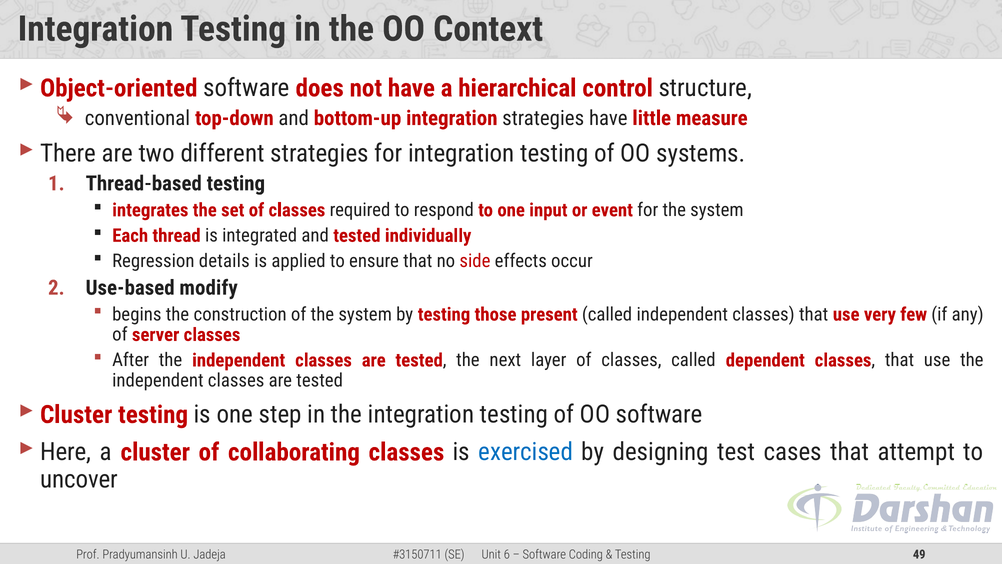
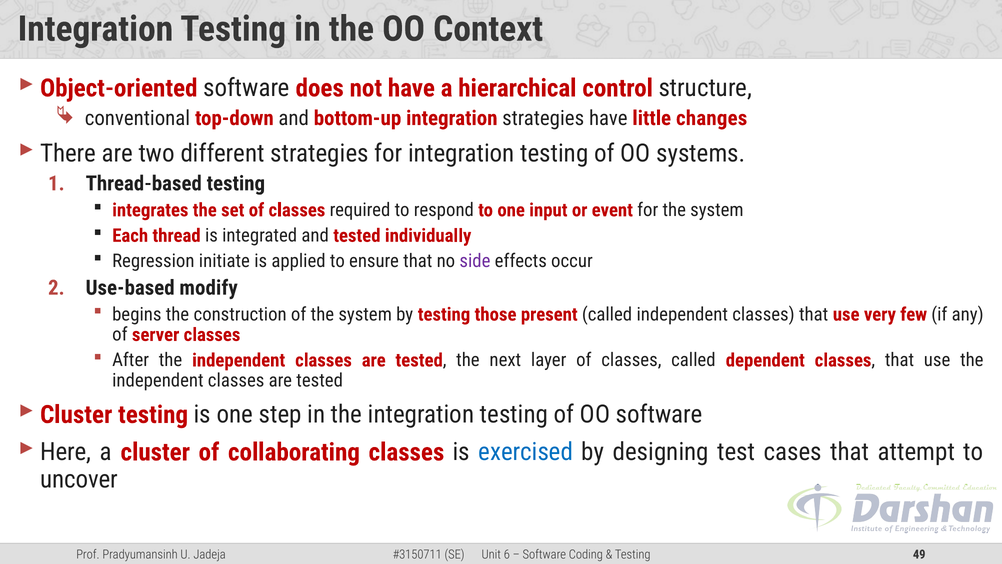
measure: measure -> changes
details: details -> initiate
side colour: red -> purple
